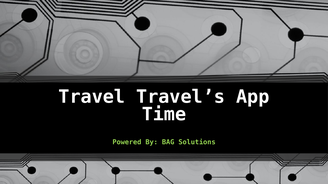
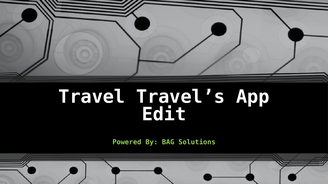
Time: Time -> Edit
